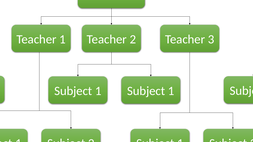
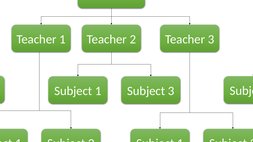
1 at (171, 91): 1 -> 3
